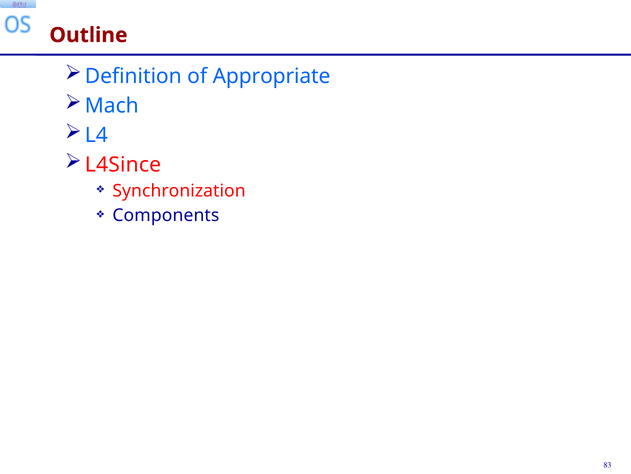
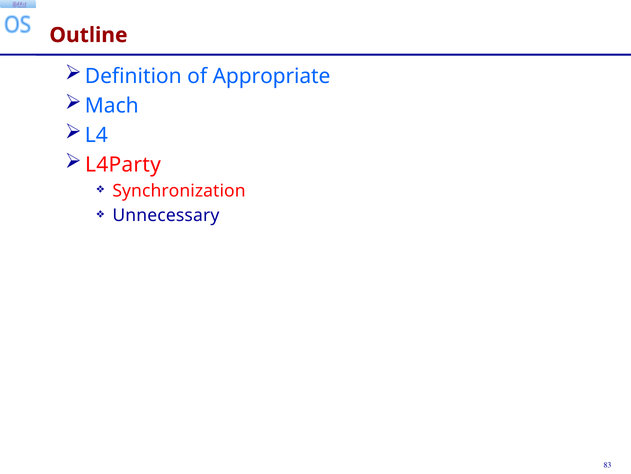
L4Since: L4Since -> L4Party
Components: Components -> Unnecessary
